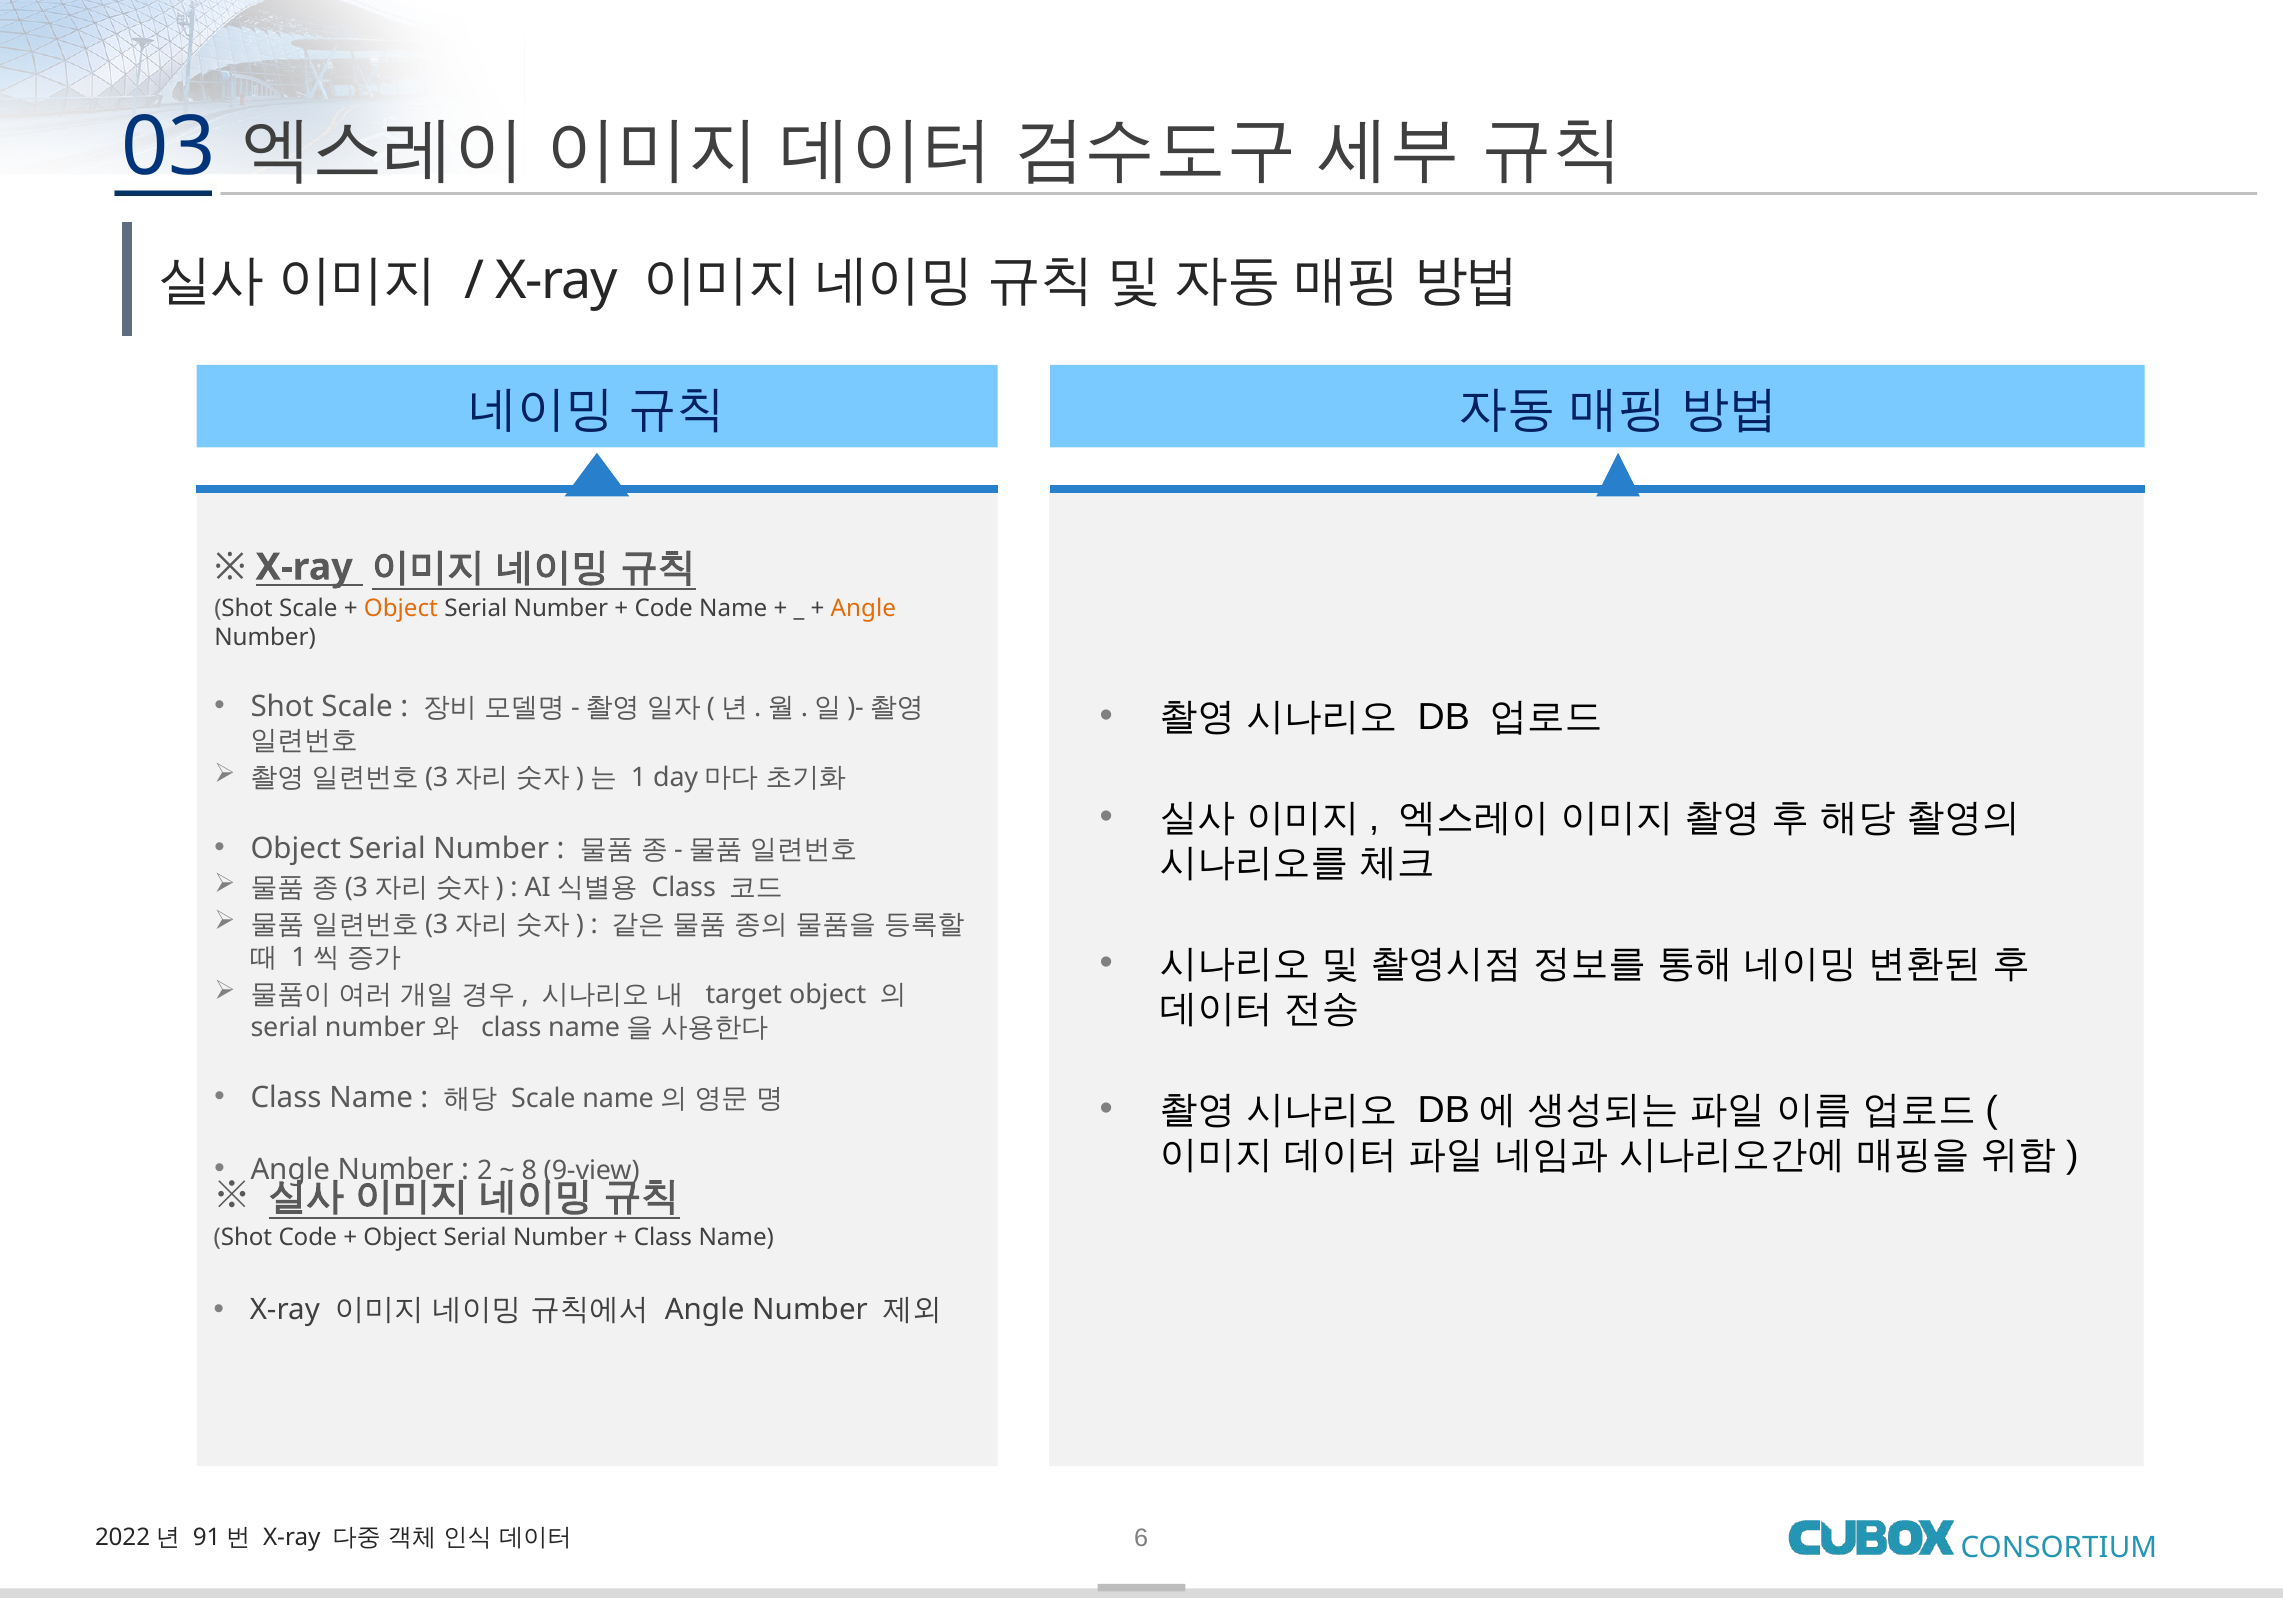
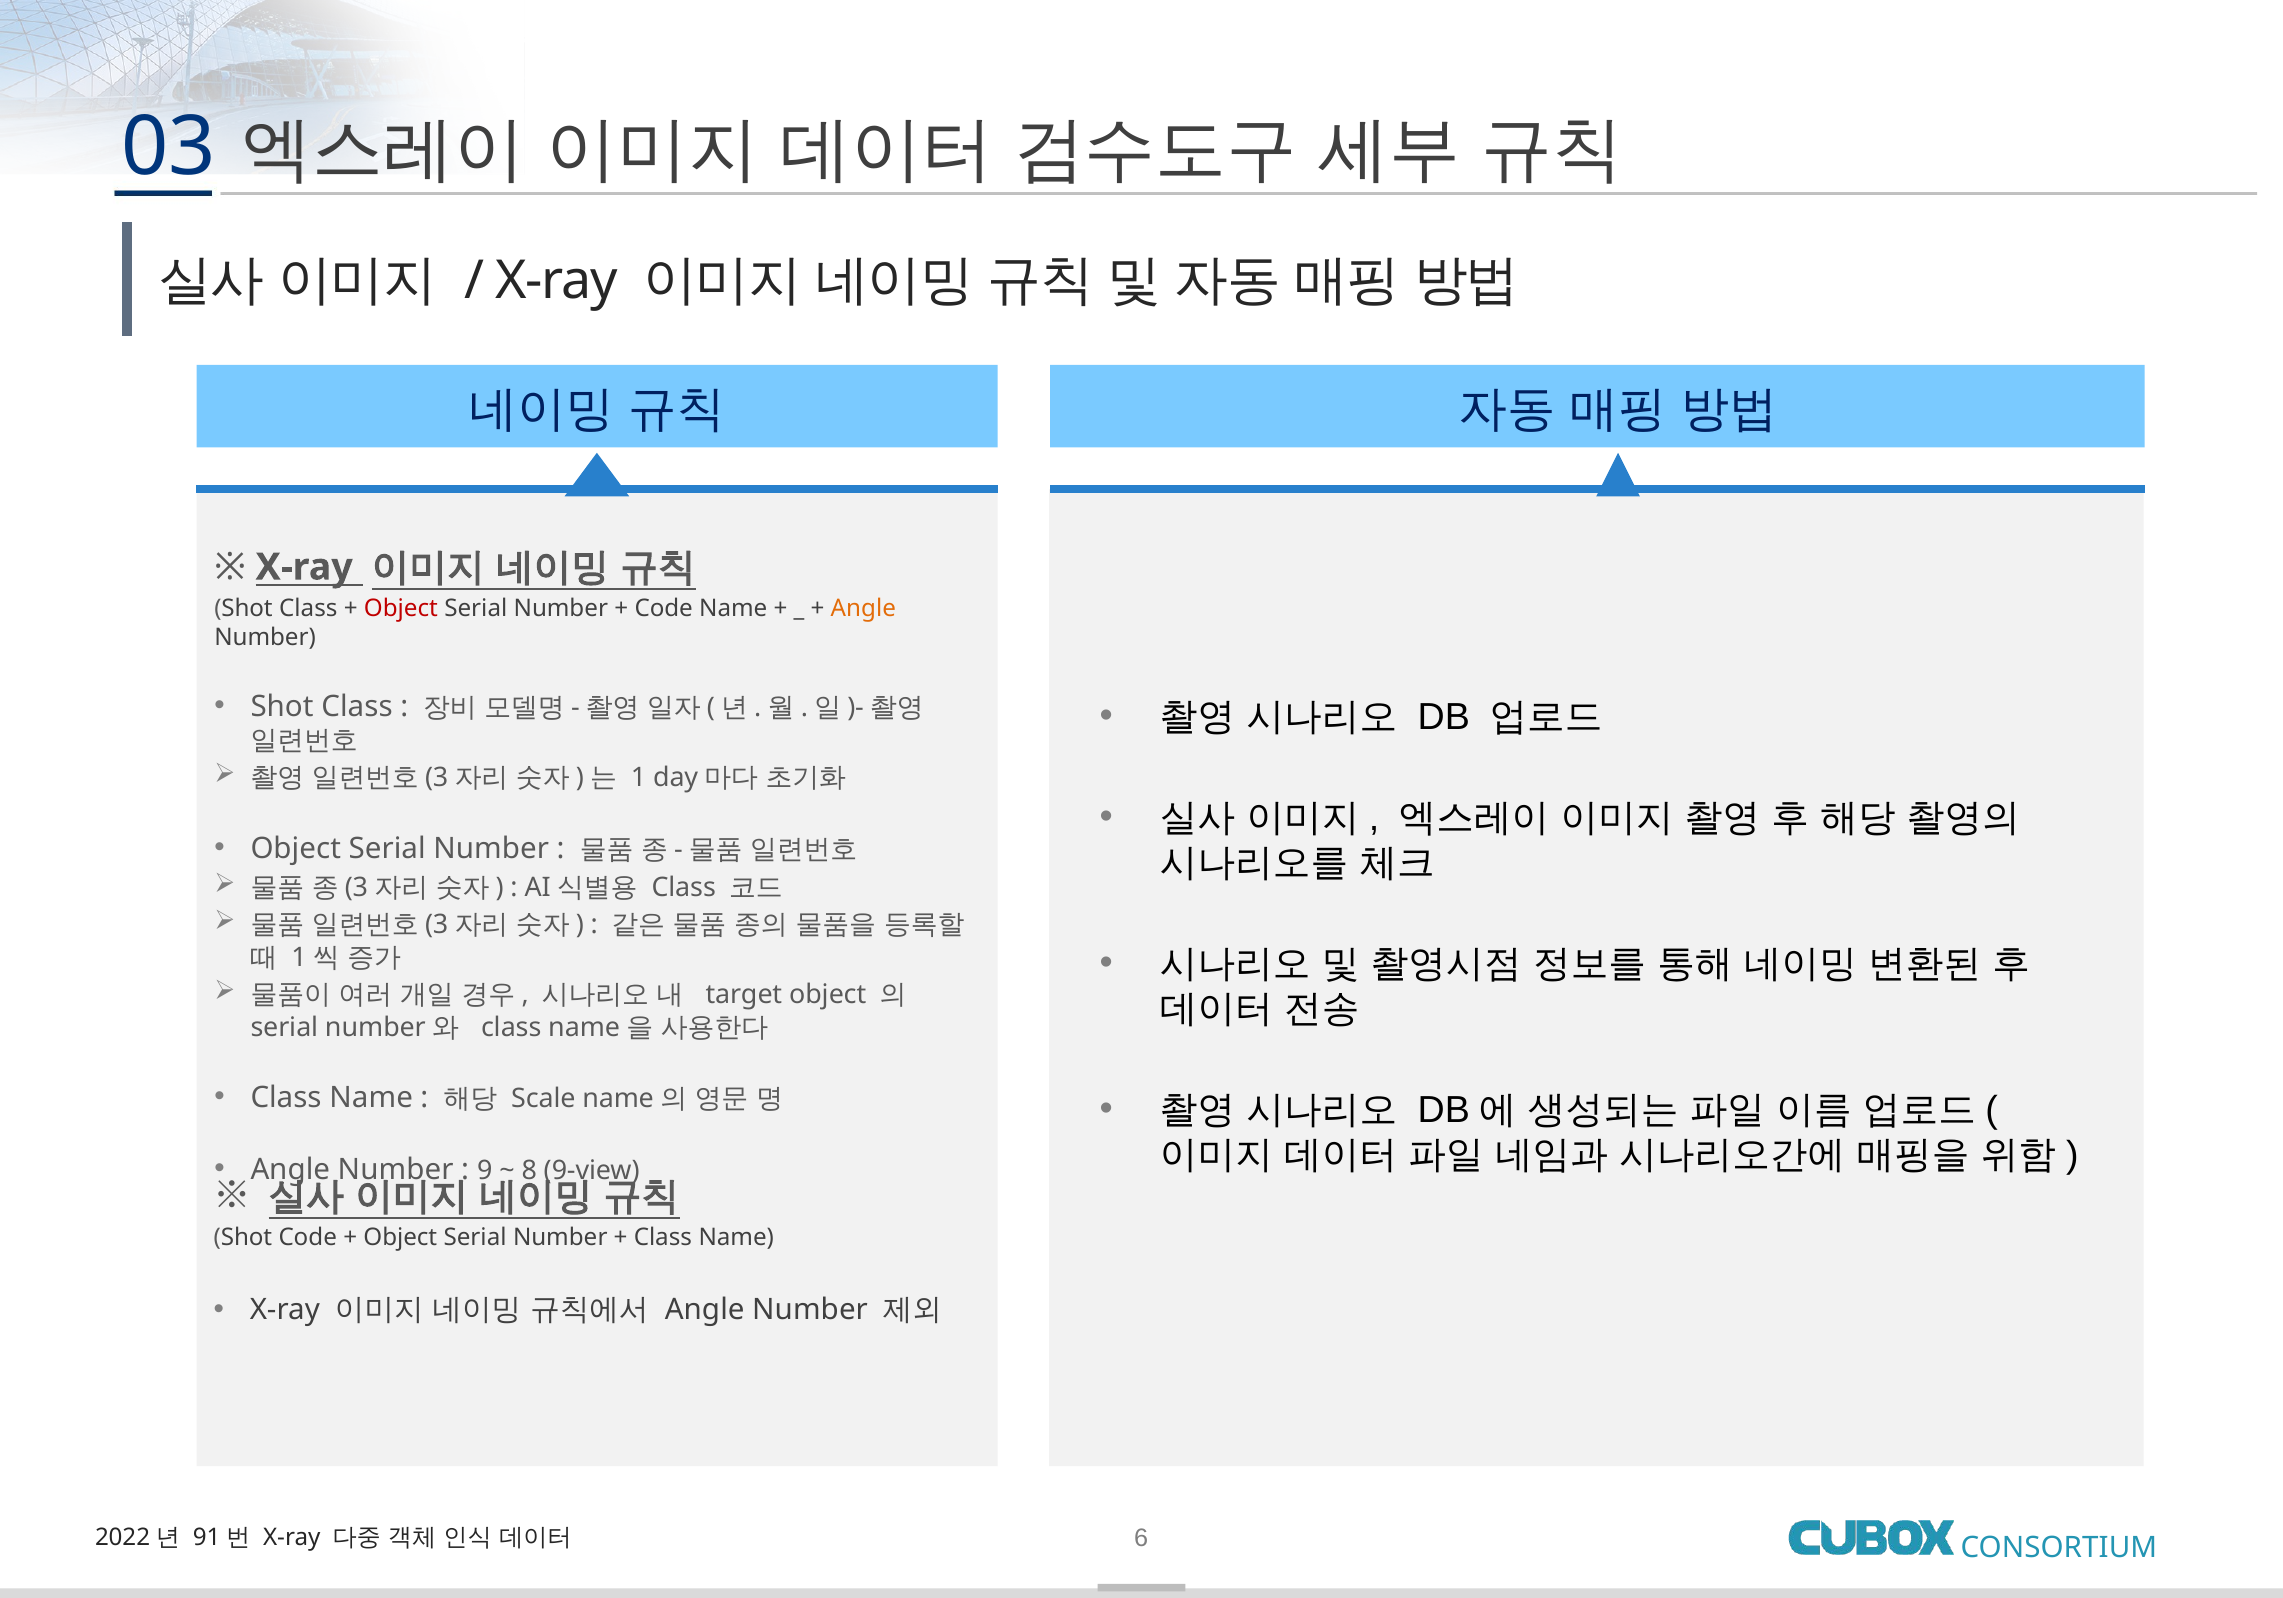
Scale at (308, 609): Scale -> Class
Object at (401, 609) colour: orange -> red
Scale at (357, 707): Scale -> Class
2: 2 -> 9
